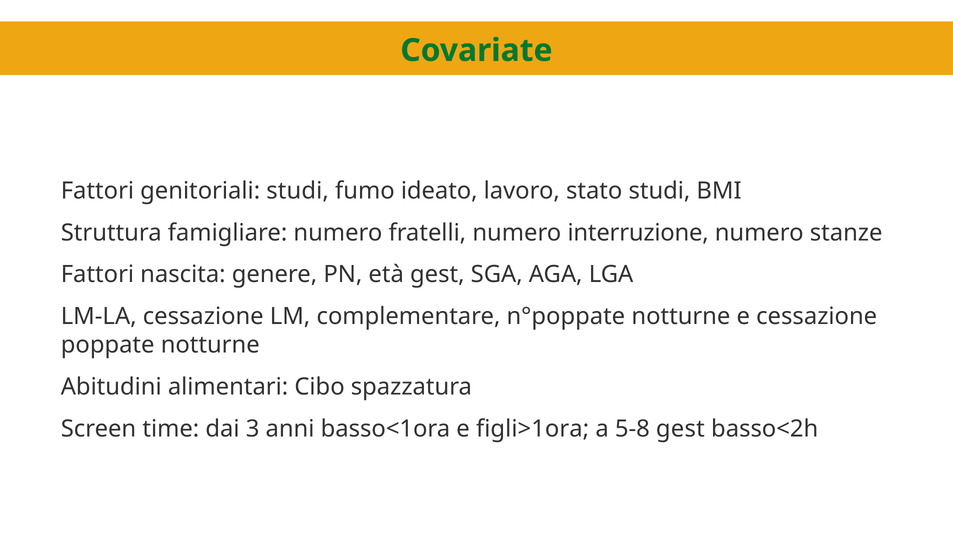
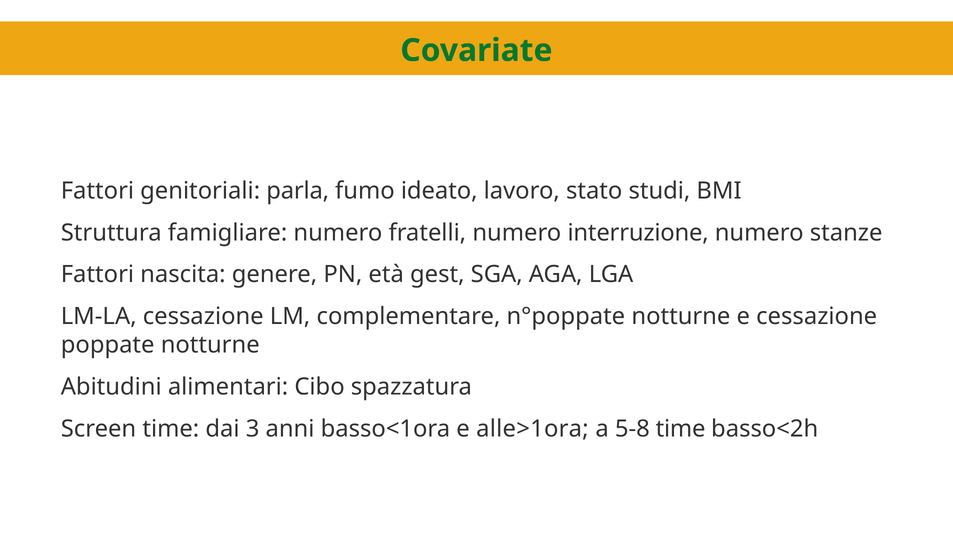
genitoriali studi: studi -> parla
figli>1ora: figli>1ora -> alle>1ora
5-8 gest: gest -> time
